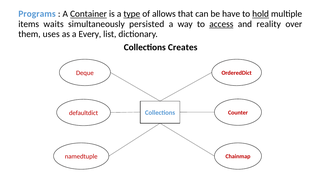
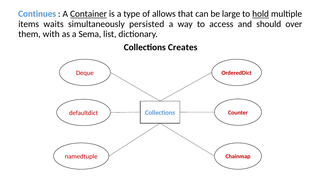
Programs: Programs -> Continues
type underline: present -> none
have: have -> large
access underline: present -> none
reality: reality -> should
uses: uses -> with
Every: Every -> Sema
